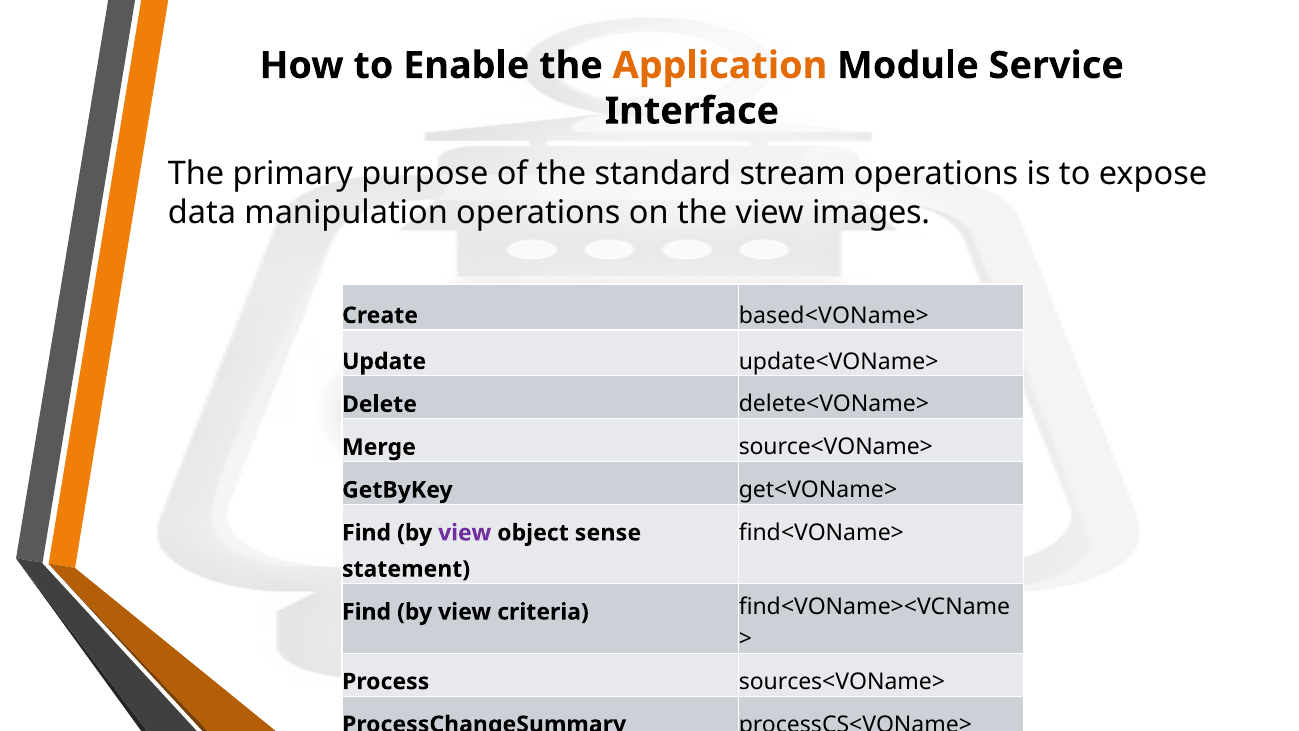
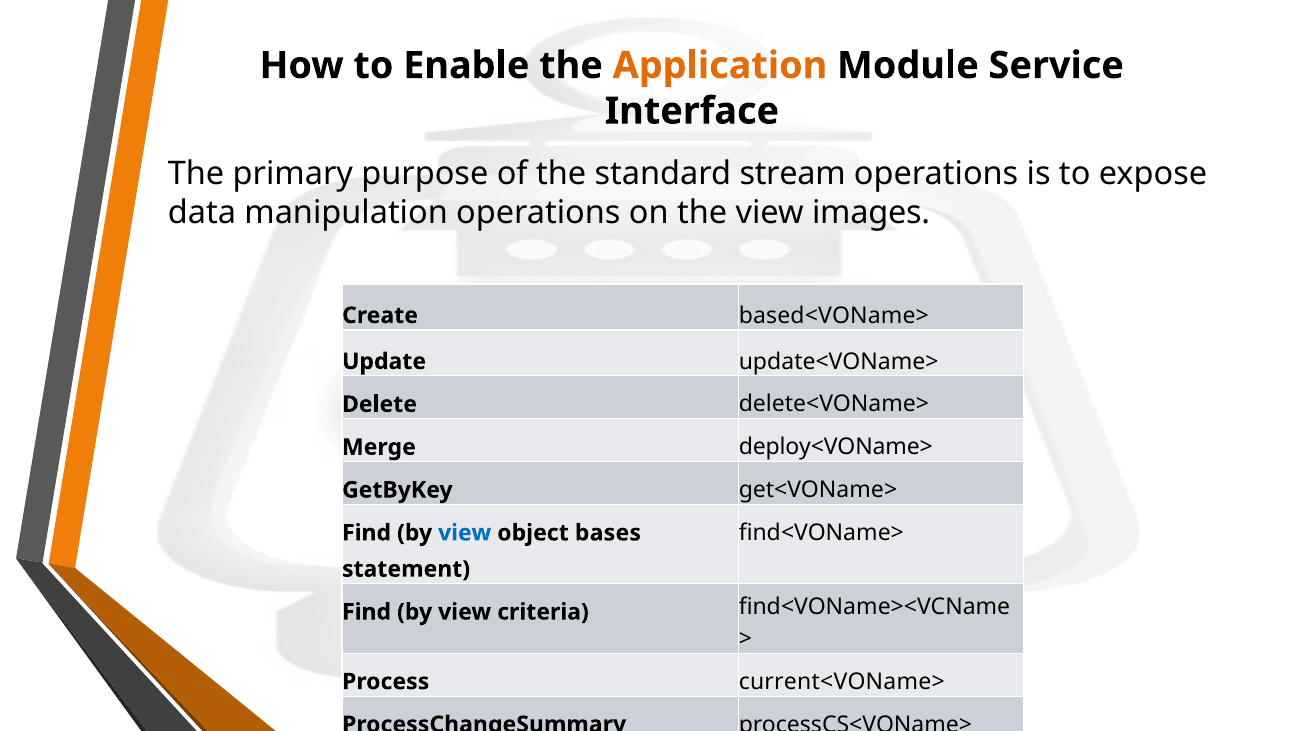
source<VOName>: source<VOName> -> deploy<VOName>
view at (465, 533) colour: purple -> blue
sense: sense -> bases
sources<VOName>: sources<VOName> -> current<VOName>
